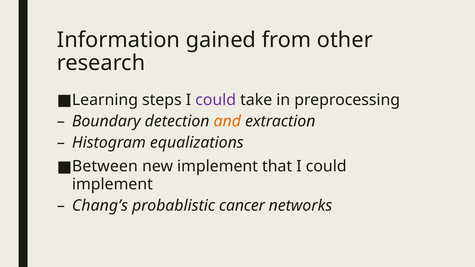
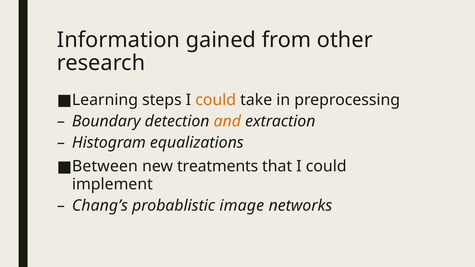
could at (216, 100) colour: purple -> orange
new implement: implement -> treatments
cancer: cancer -> image
